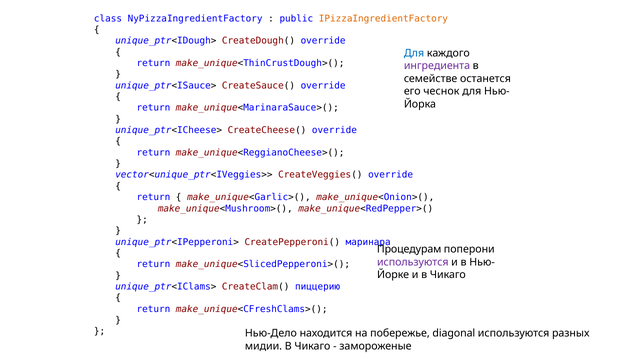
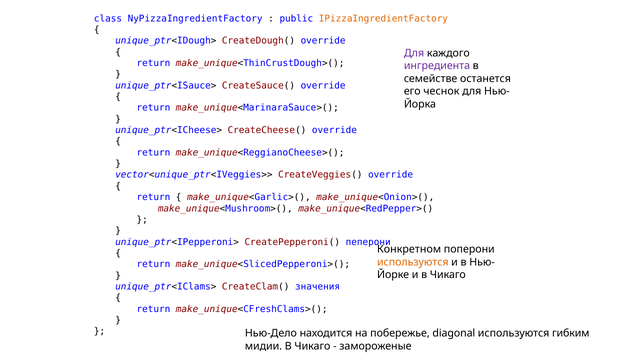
Для at (414, 53) colour: blue -> purple
маринара: маринара -> пеперони
Процедурам: Процедурам -> Конкретном
используются at (413, 262) colour: purple -> orange
пиццерию: пиццерию -> значения
разных: разных -> гибким
